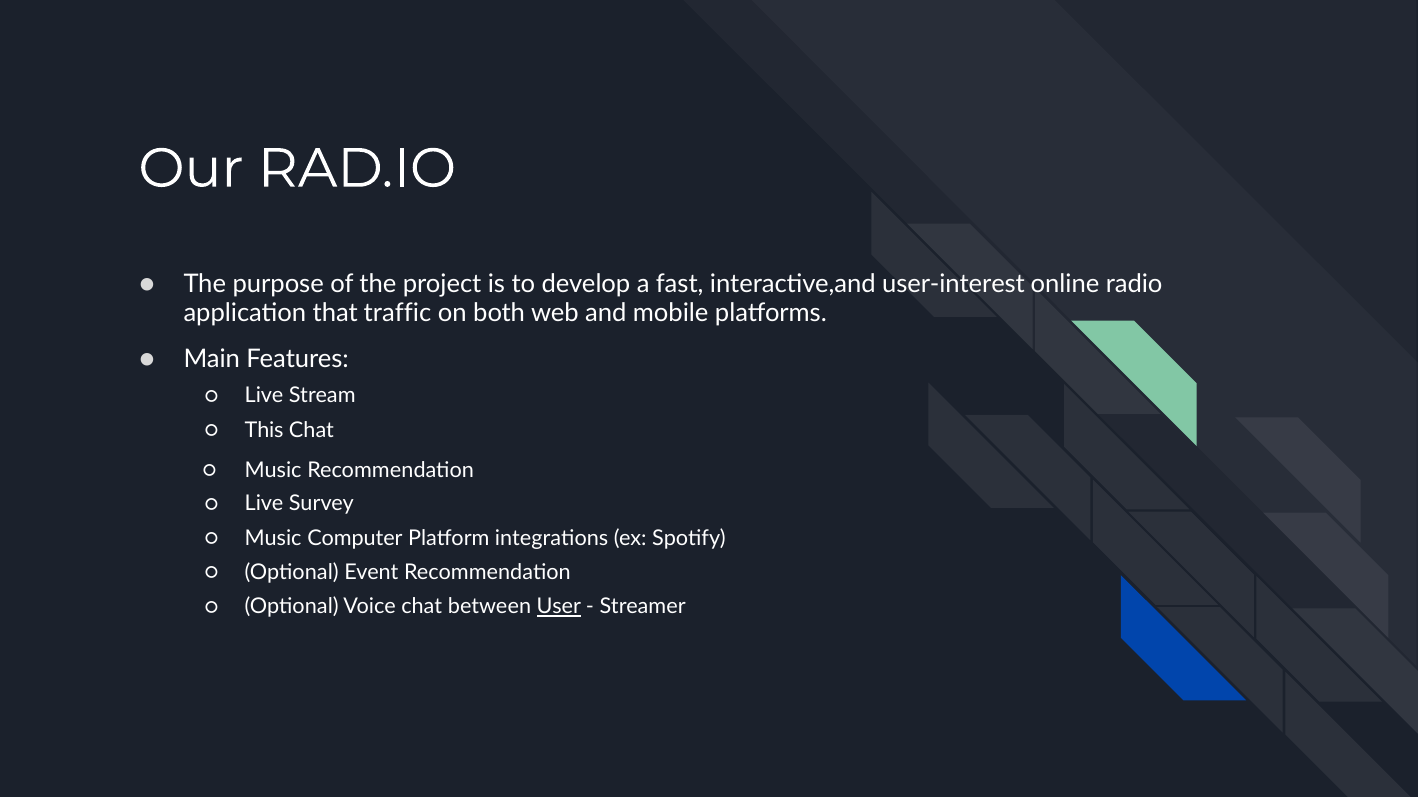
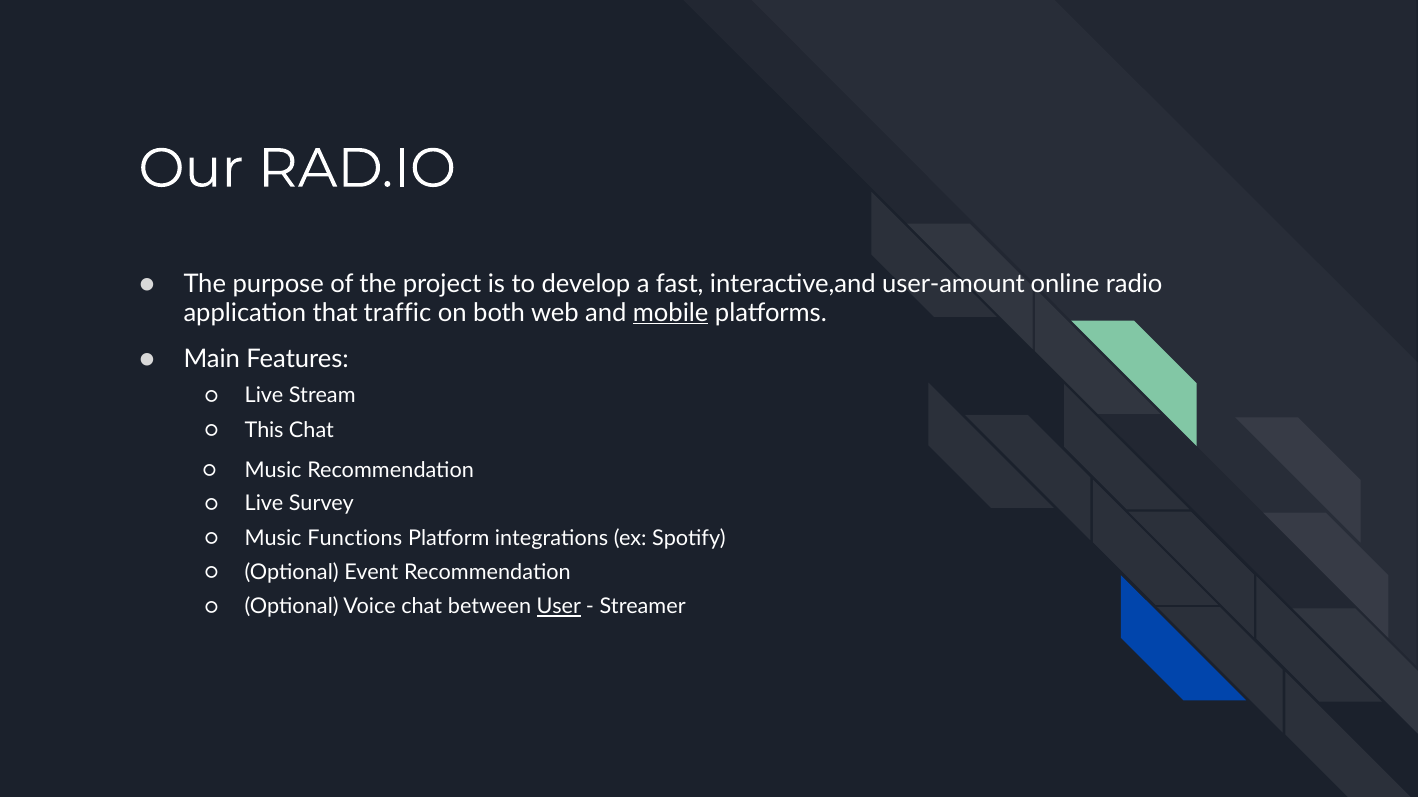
user-interest: user-interest -> user-amount
mobile underline: none -> present
Computer: Computer -> Functions
